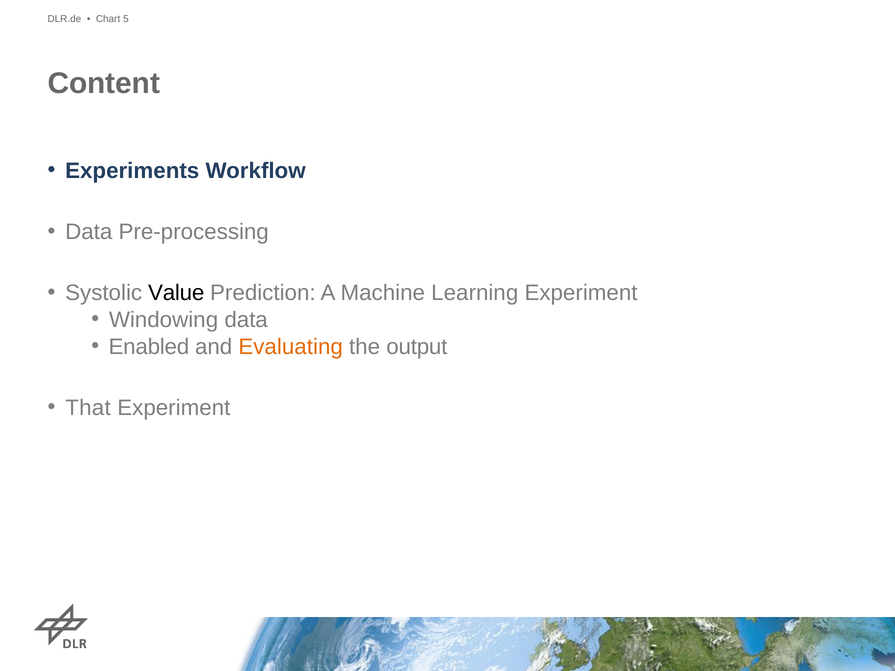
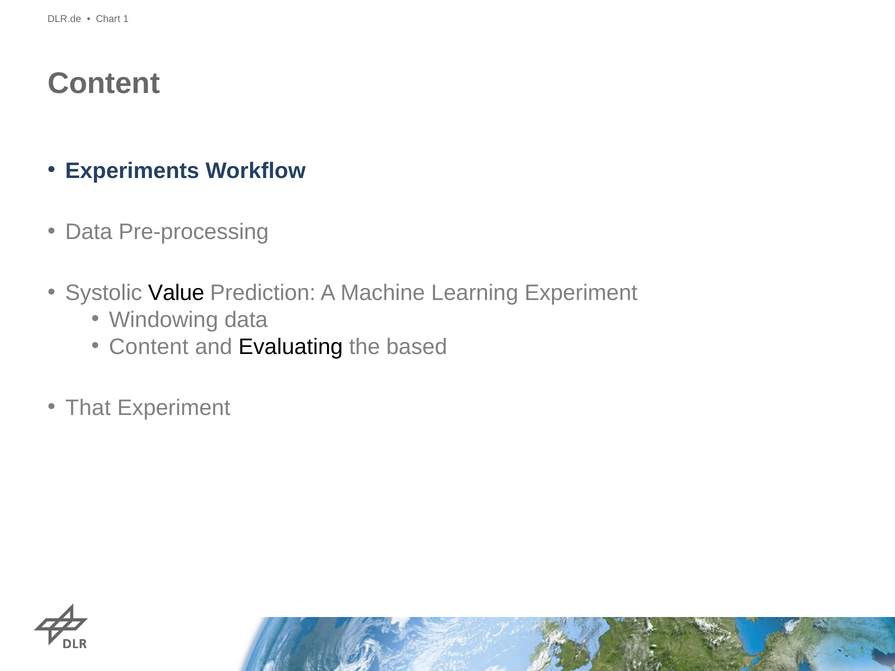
5: 5 -> 1
Enabled at (149, 347): Enabled -> Content
Evaluating colour: orange -> black
output: output -> based
